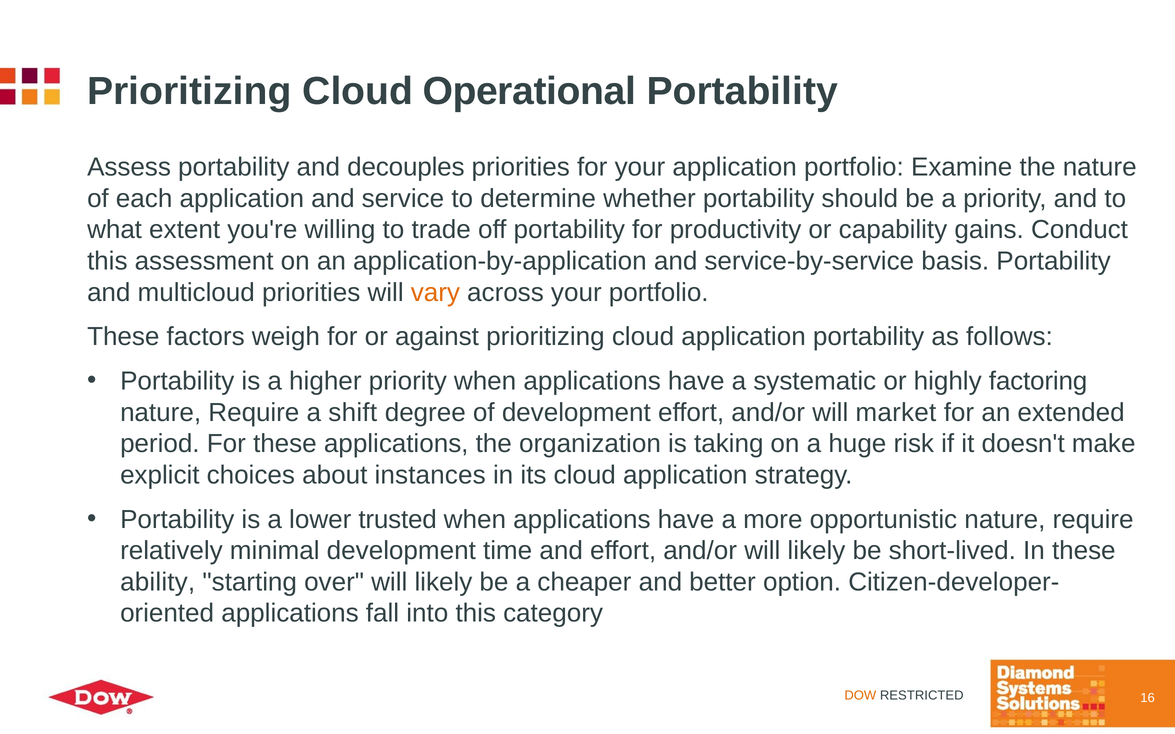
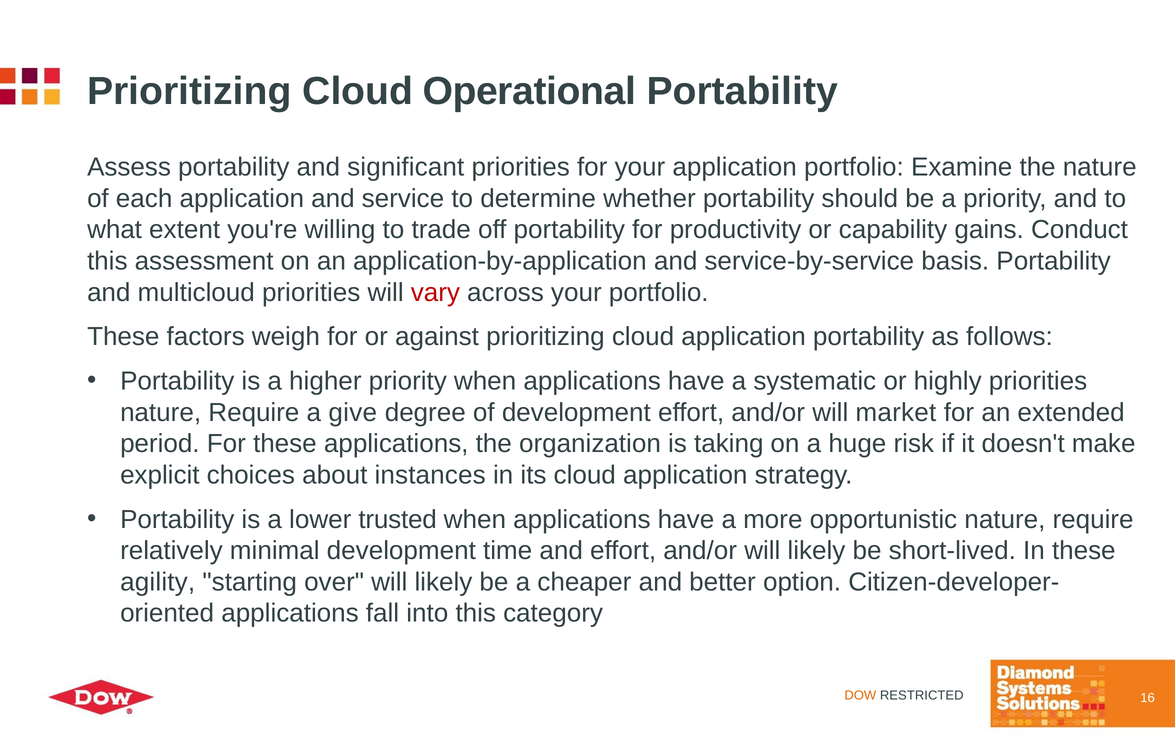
decouples: decouples -> significant
vary colour: orange -> red
highly factoring: factoring -> priorities
shift: shift -> give
ability: ability -> agility
